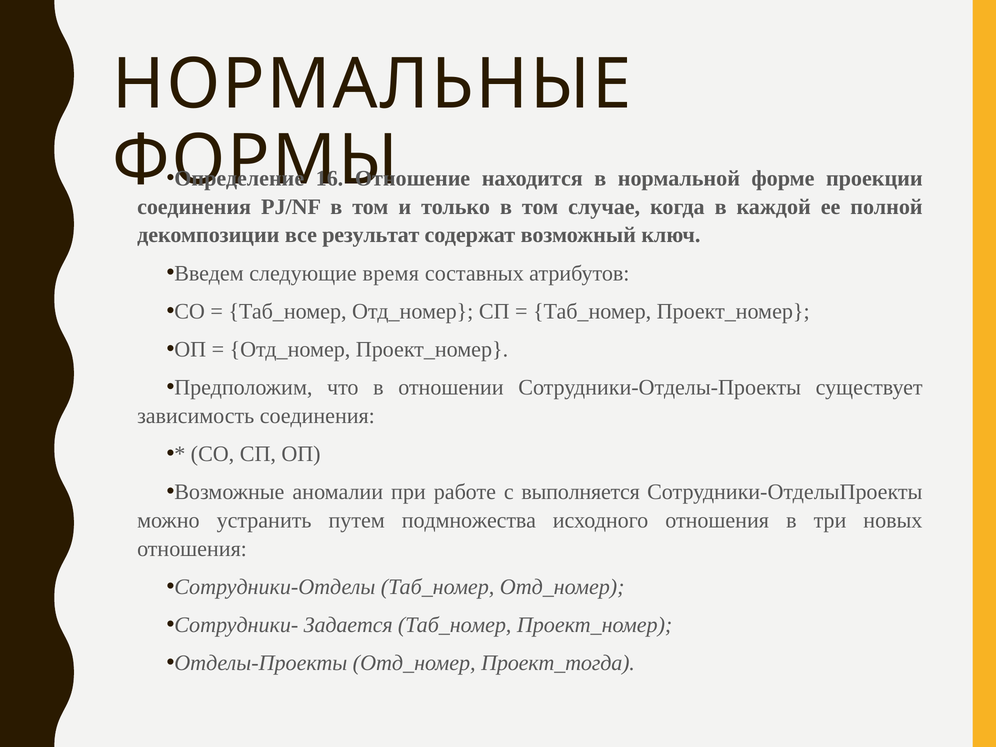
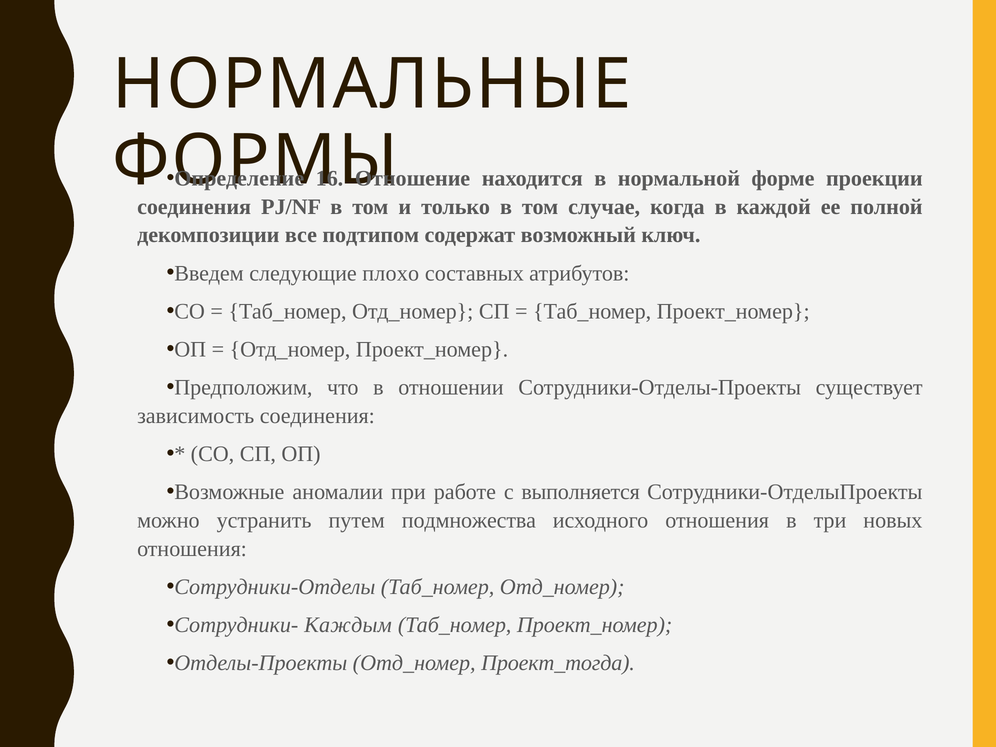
результат: результат -> подтипом
время: время -> плохо
Задается: Задается -> Каждым
